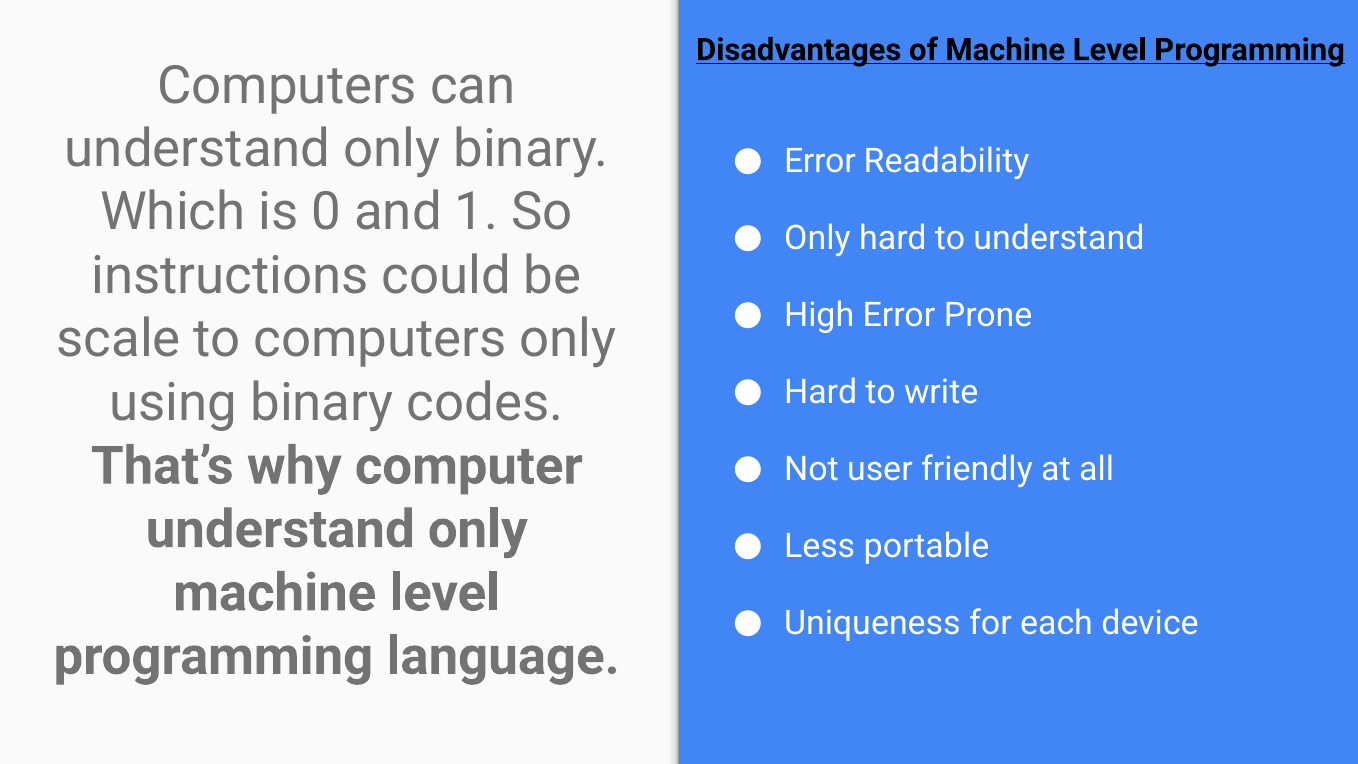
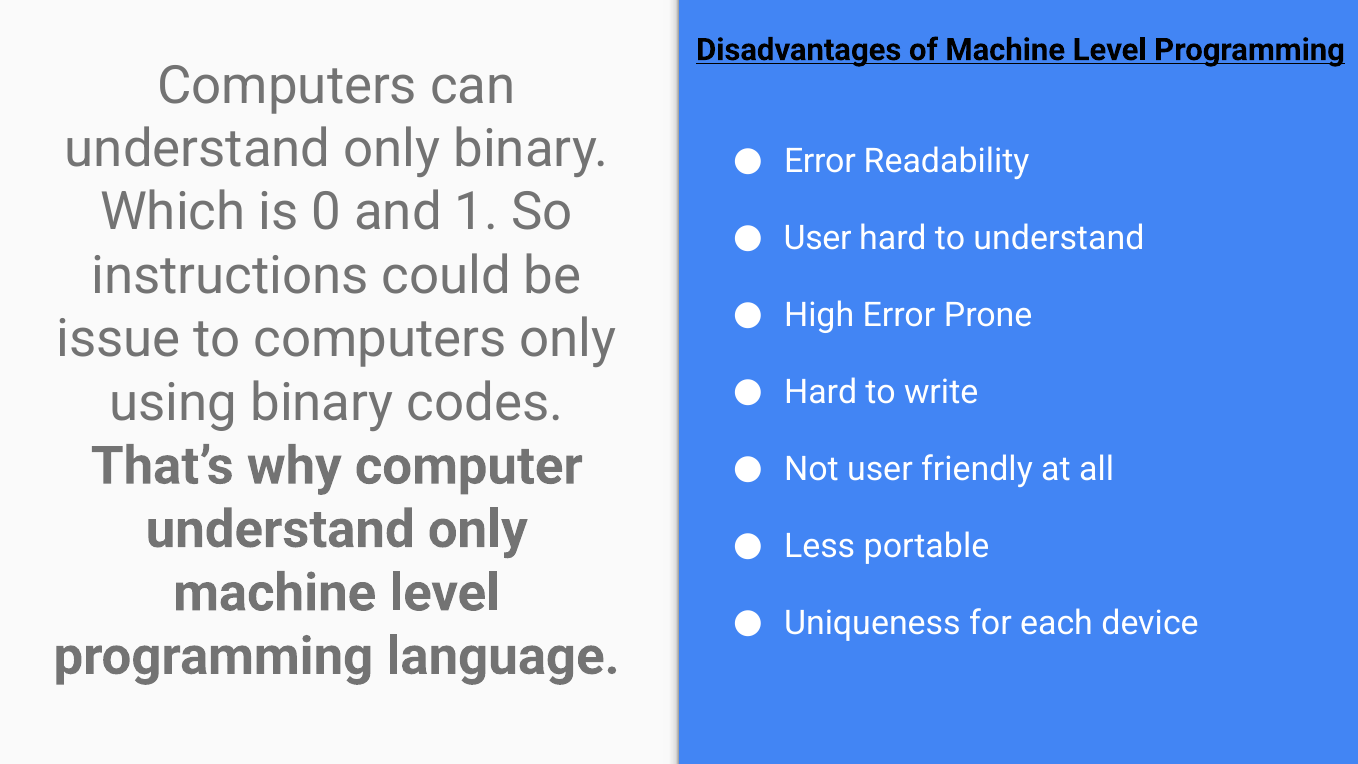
Only at (817, 238): Only -> User
scale: scale -> issue
